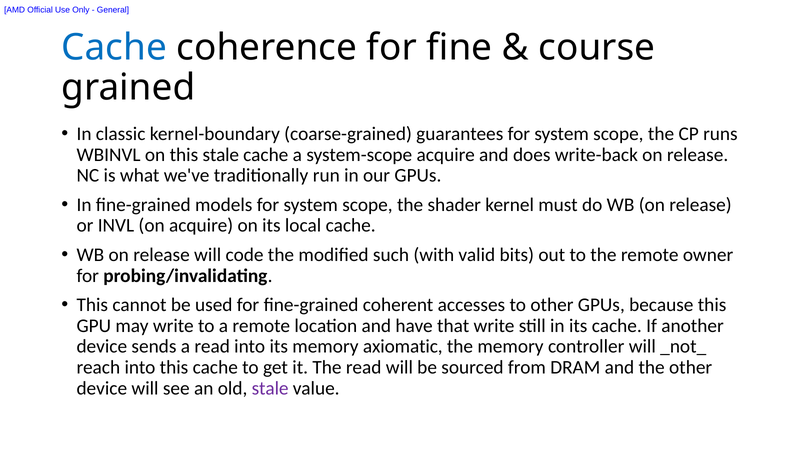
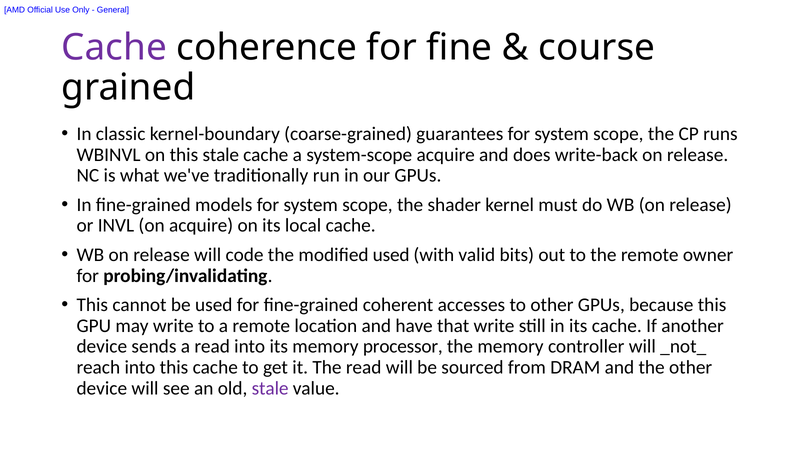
Cache at (114, 48) colour: blue -> purple
modified such: such -> used
axiomatic: axiomatic -> processor
